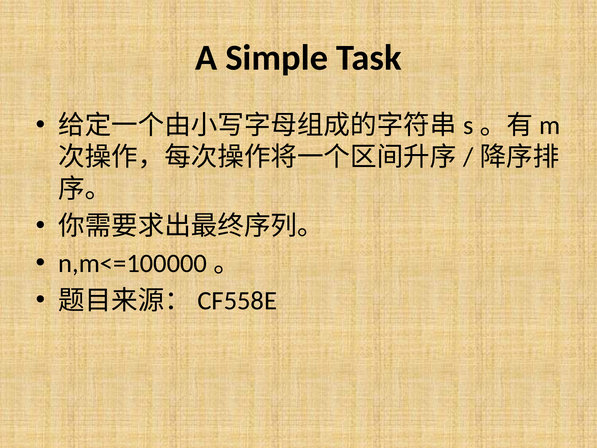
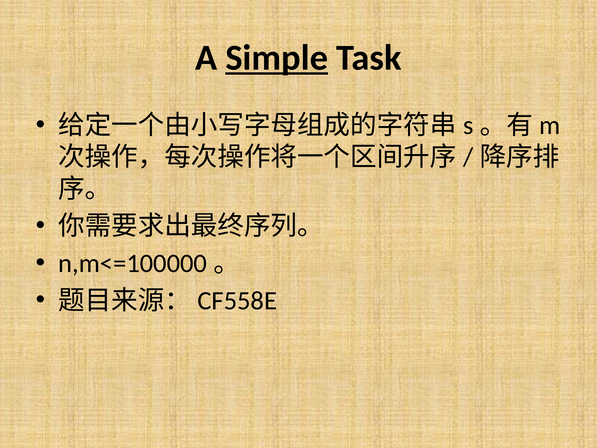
Simple underline: none -> present
